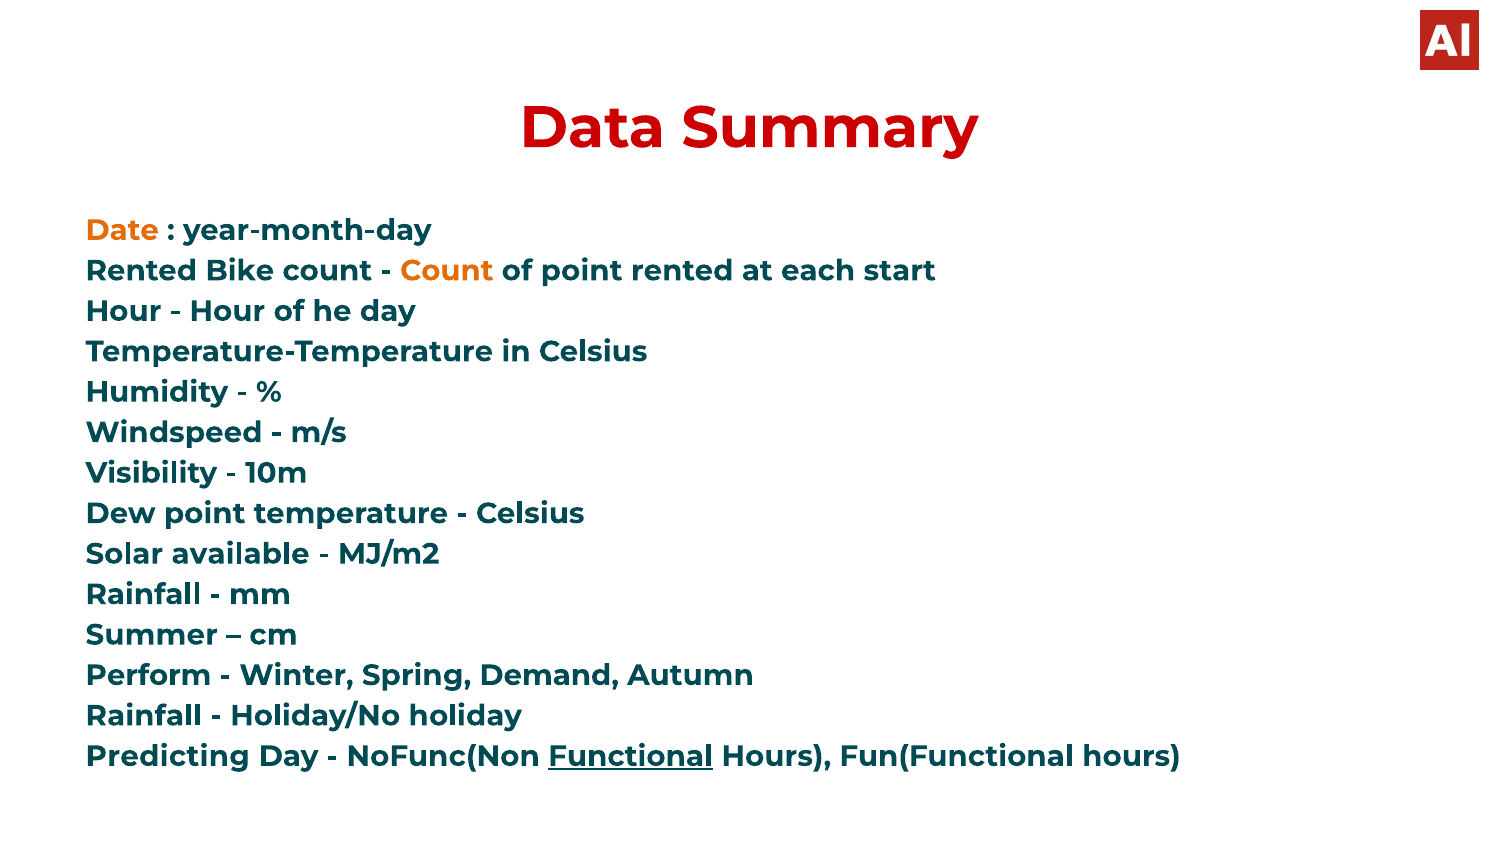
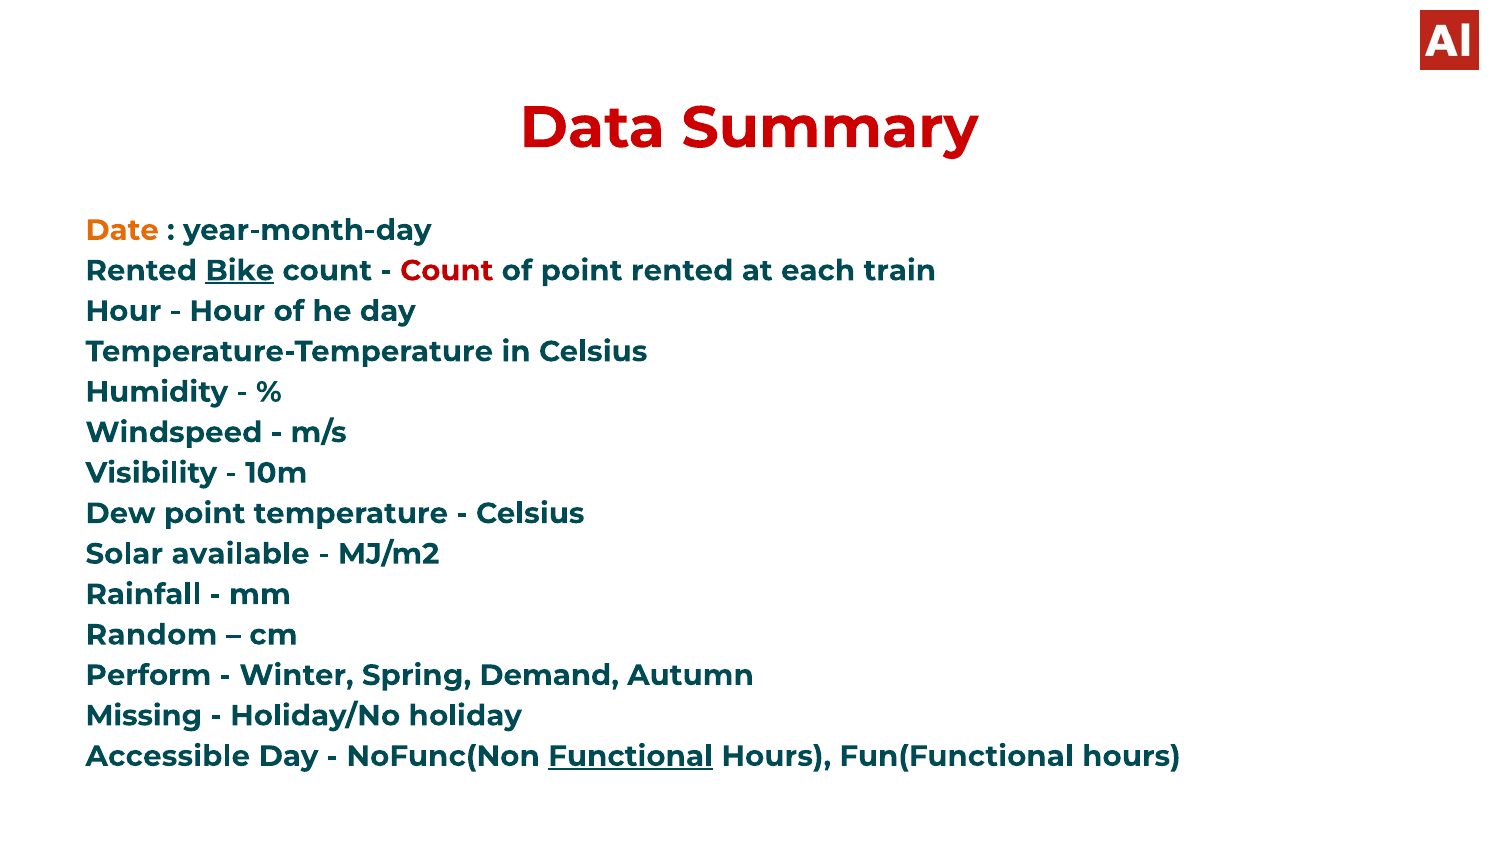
Bike underline: none -> present
Count at (447, 271) colour: orange -> red
start: start -> train
Summer: Summer -> Random
Rainfall at (144, 716): Rainfall -> Missing
Predicting: Predicting -> Accessible
